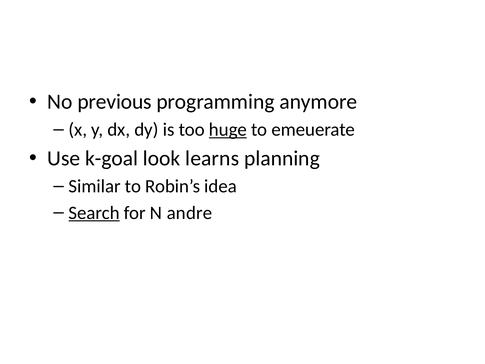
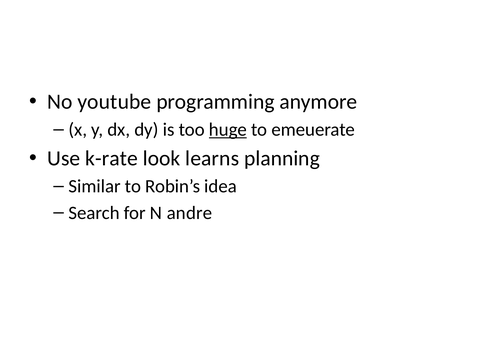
previous: previous -> youtube
k-goal: k-goal -> k-rate
Search underline: present -> none
